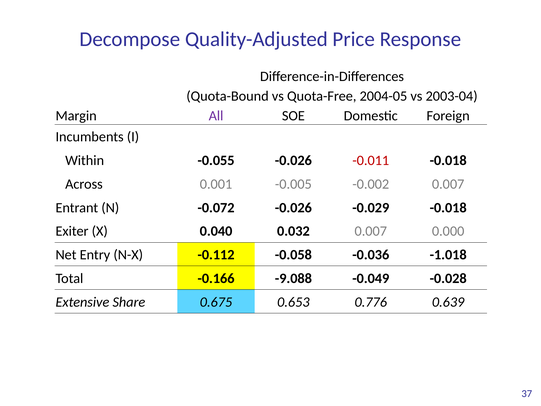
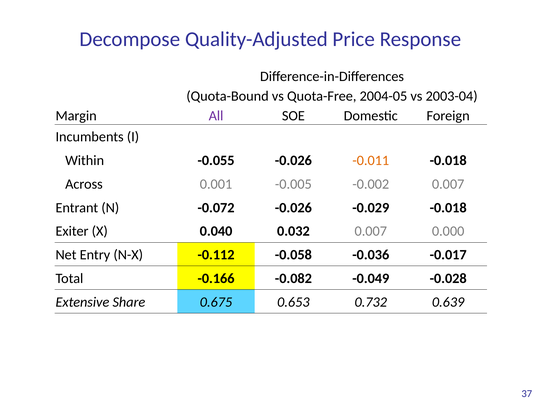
-0.011 colour: red -> orange
-1.018: -1.018 -> -0.017
-9.088: -9.088 -> -0.082
0.776: 0.776 -> 0.732
